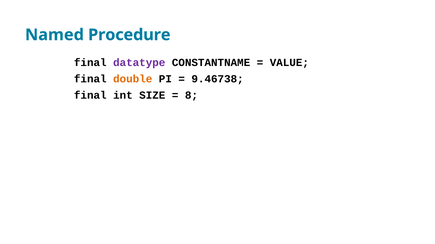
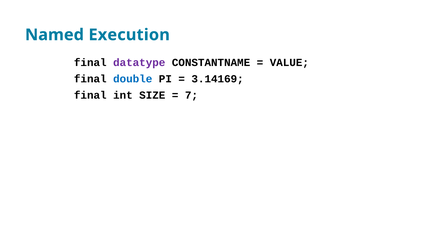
Procedure: Procedure -> Execution
double colour: orange -> blue
9.46738: 9.46738 -> 3.14169
8: 8 -> 7
